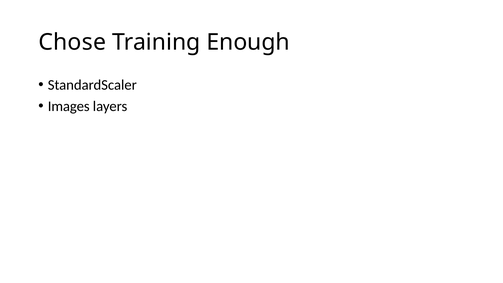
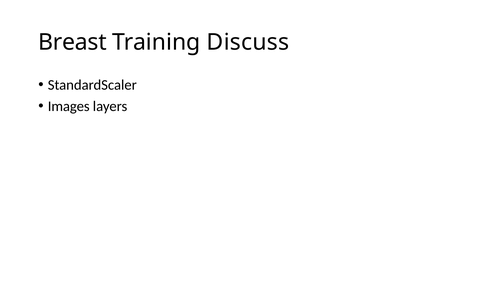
Chose: Chose -> Breast
Enough: Enough -> Discuss
